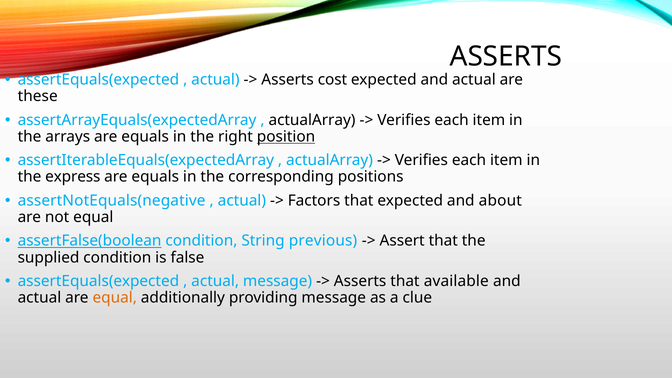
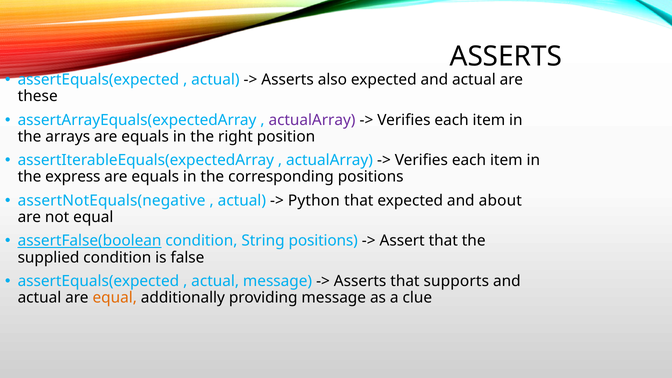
cost: cost -> also
actualArray at (312, 120) colour: black -> purple
position underline: present -> none
Factors: Factors -> Python
String previous: previous -> positions
available: available -> supports
